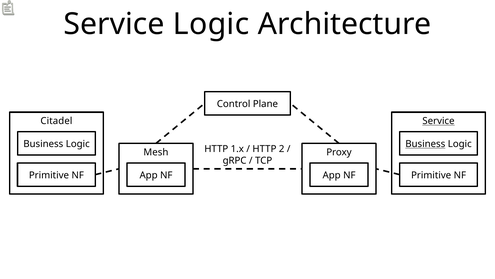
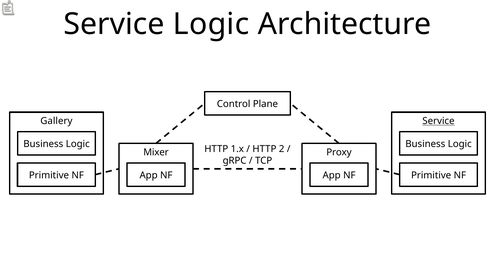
Citadel: Citadel -> Gallery
Business at (425, 144) underline: present -> none
Mesh: Mesh -> Mixer
